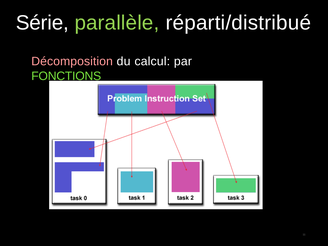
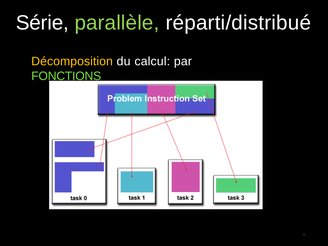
Décomposition colour: pink -> yellow
